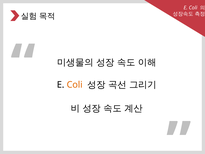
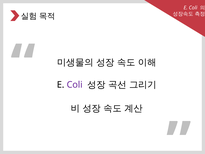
Coli at (75, 85) colour: orange -> purple
